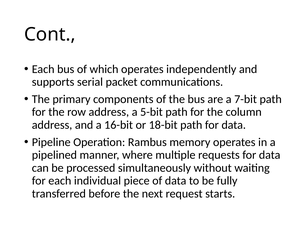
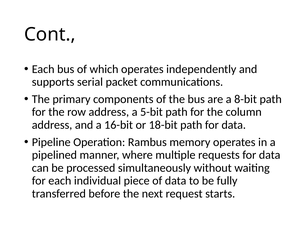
7-bit: 7-bit -> 8-bit
